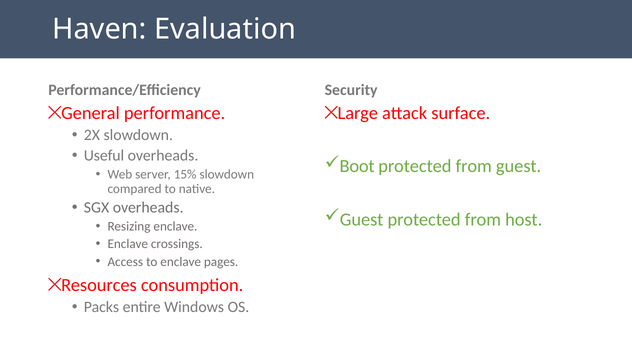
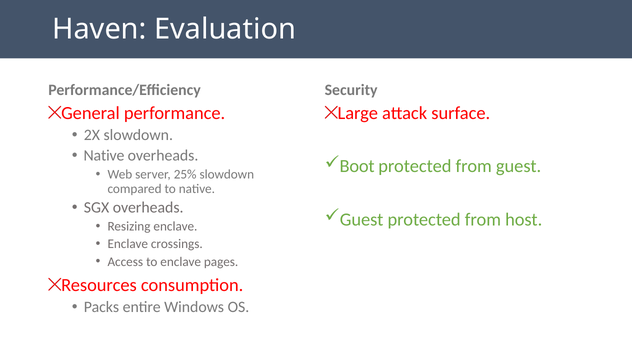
Useful at (104, 155): Useful -> Native
15%: 15% -> 25%
